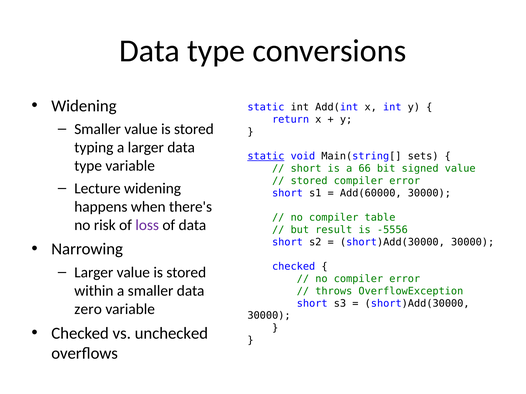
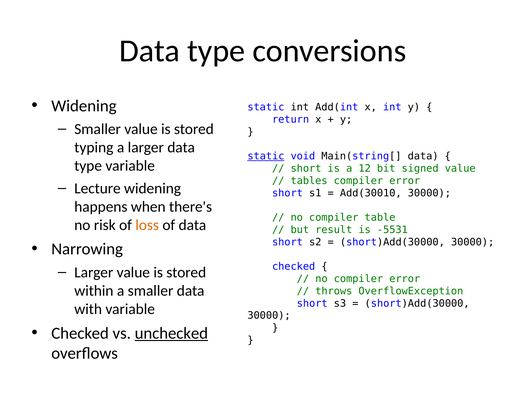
Main(string[ sets: sets -> data
66: 66 -> 12
stored at (309, 181): stored -> tables
Add(60000: Add(60000 -> Add(30010
loss colour: purple -> orange
-5556: -5556 -> -5531
zero: zero -> with
unchecked underline: none -> present
